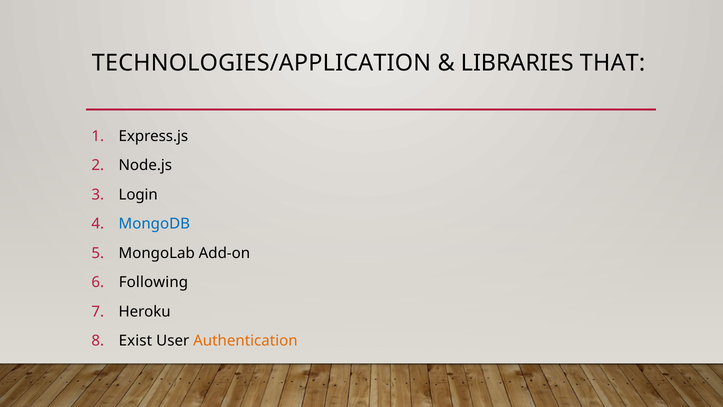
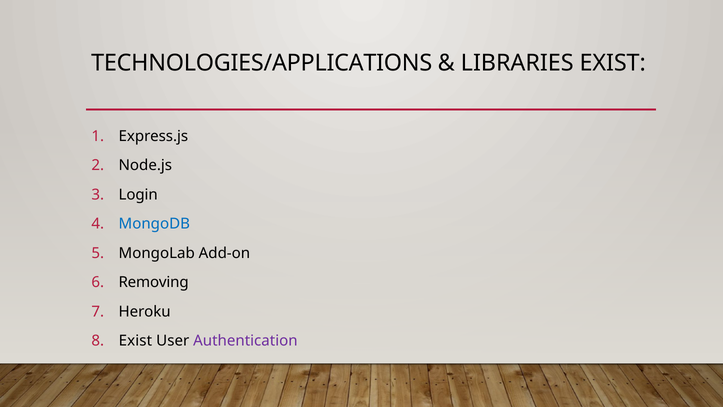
TECHNOLOGIES/APPLICATION: TECHNOLOGIES/APPLICATION -> TECHNOLOGIES/APPLICATIONS
LIBRARIES THAT: THAT -> EXIST
Following: Following -> Removing
Authentication colour: orange -> purple
